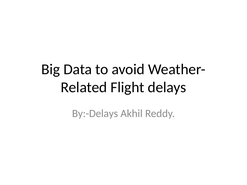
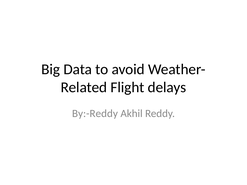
By:-Delays: By:-Delays -> By:-Reddy
